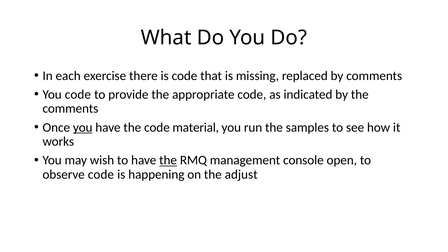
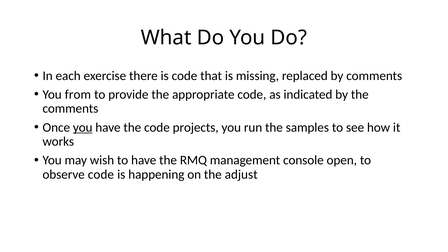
You code: code -> from
material: material -> projects
the at (168, 160) underline: present -> none
